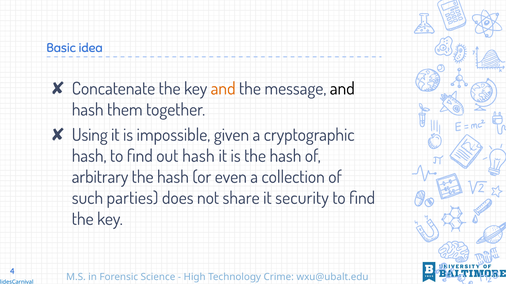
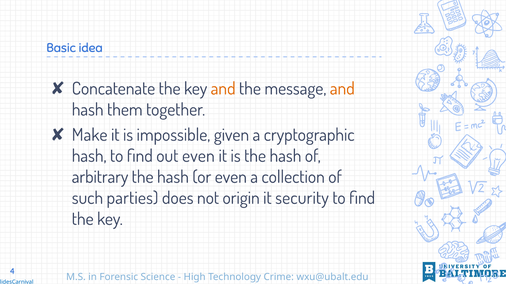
and at (342, 89) colour: black -> orange
Using: Using -> Make
out hash: hash -> even
share: share -> origin
